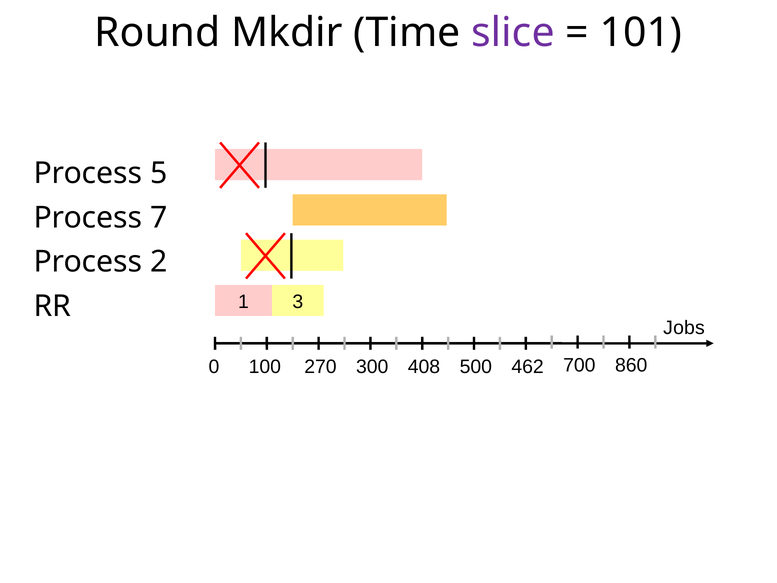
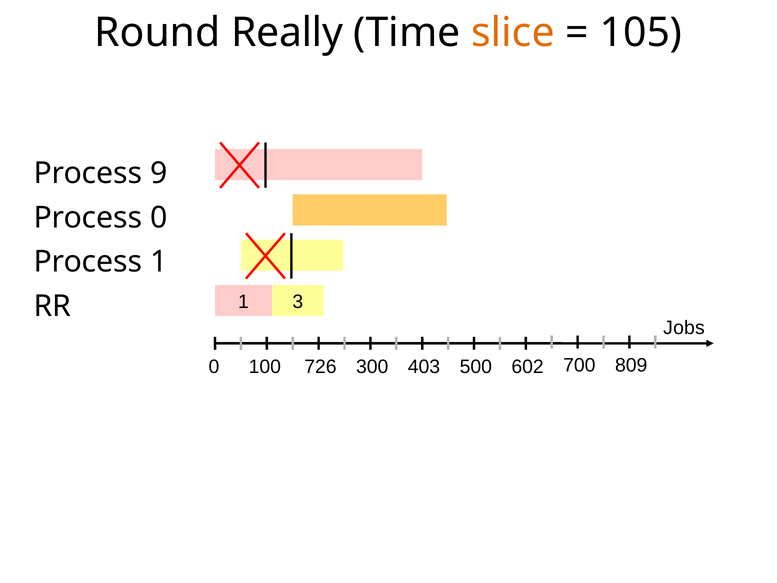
Mkdir: Mkdir -> Really
slice colour: purple -> orange
101: 101 -> 105
5: 5 -> 9
Process 7: 7 -> 0
Process 2: 2 -> 1
270: 270 -> 726
408: 408 -> 403
462: 462 -> 602
860: 860 -> 809
